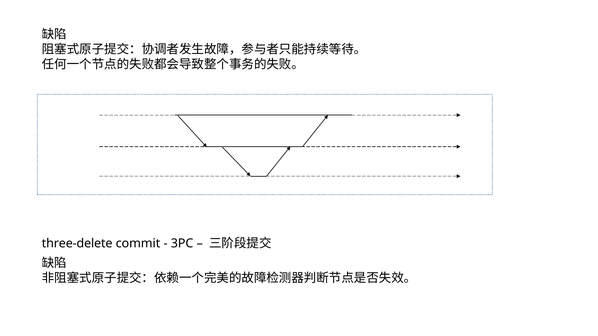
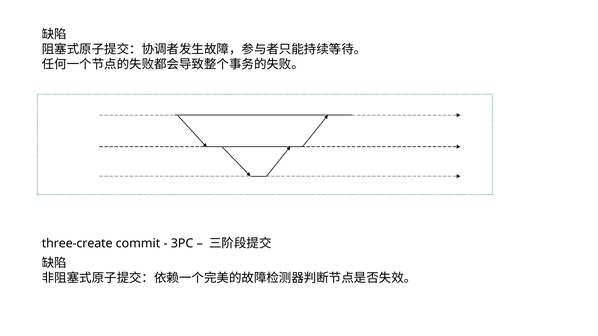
three-delete: three-delete -> three-create
